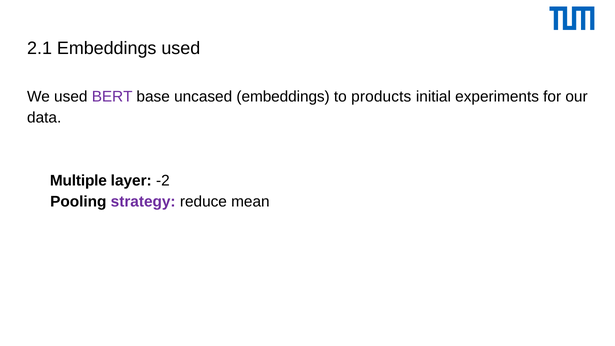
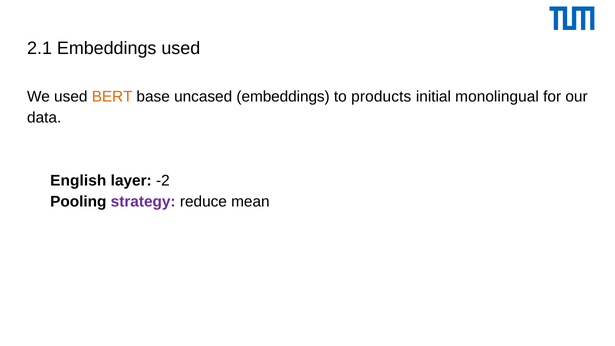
BERT colour: purple -> orange
experiments: experiments -> monolingual
Multiple: Multiple -> English
